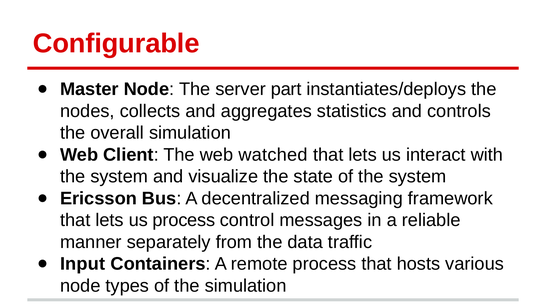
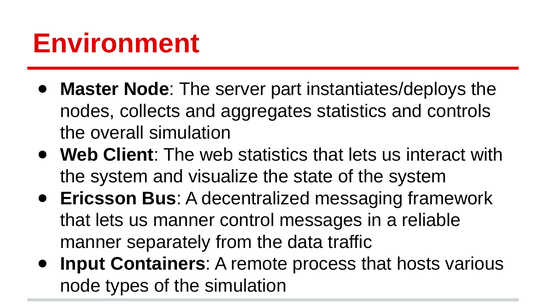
Configurable: Configurable -> Environment
web watched: watched -> statistics
us process: process -> manner
